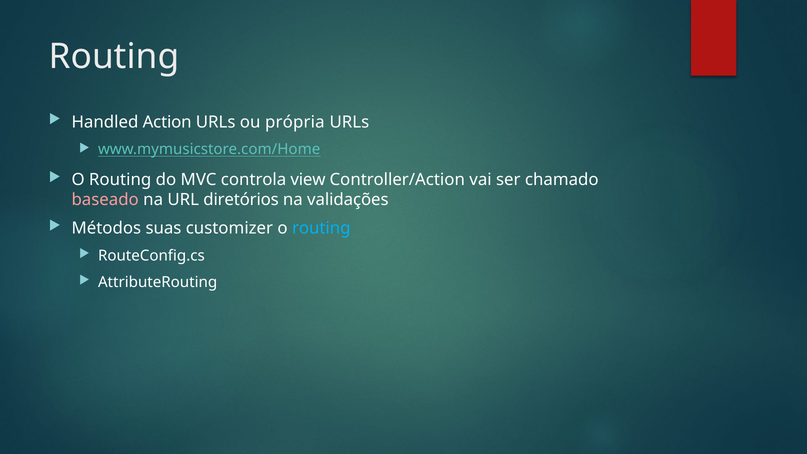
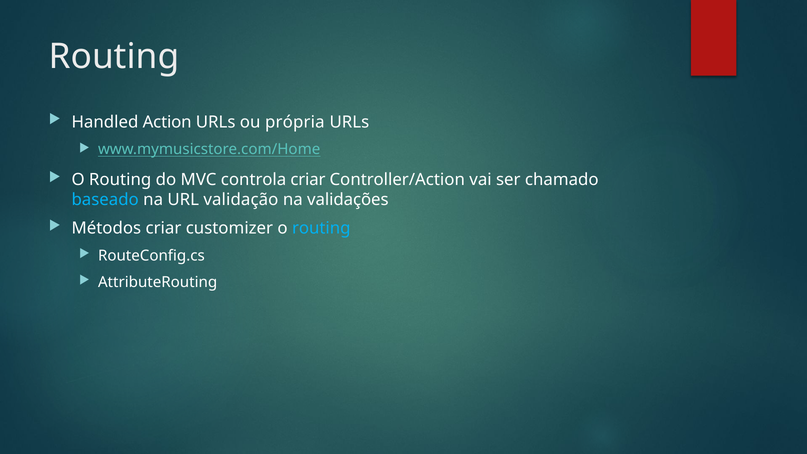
controla view: view -> criar
baseado colour: pink -> light blue
diretórios: diretórios -> validação
Métodos suas: suas -> criar
